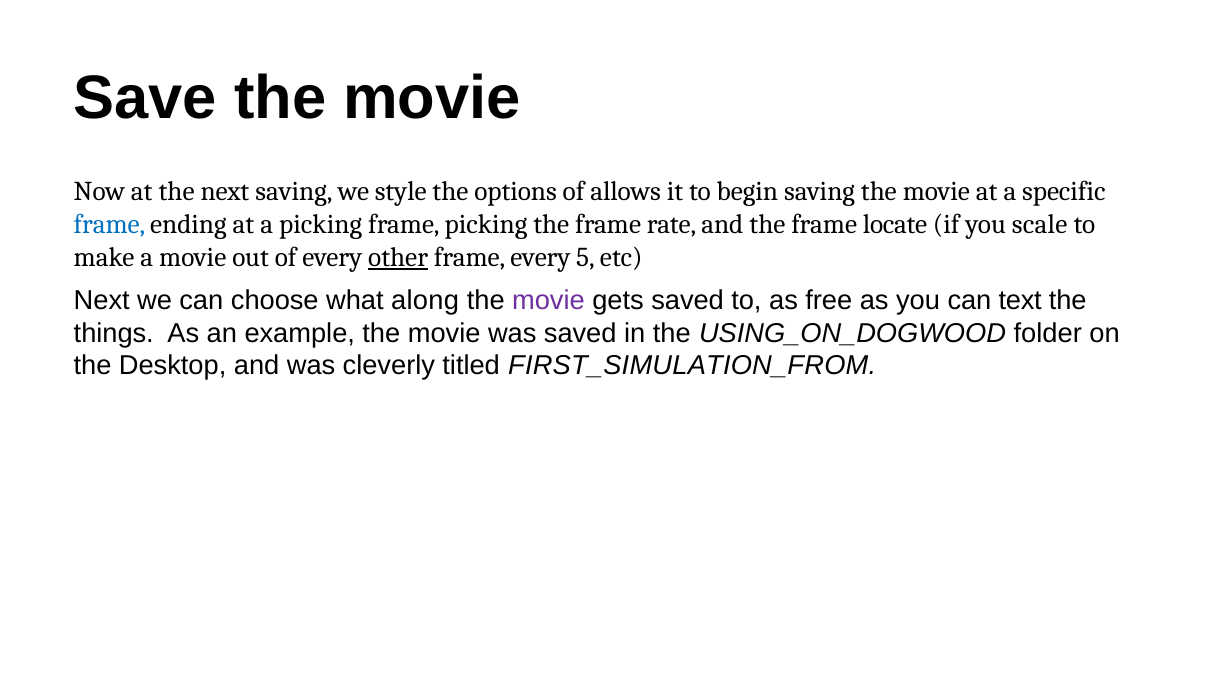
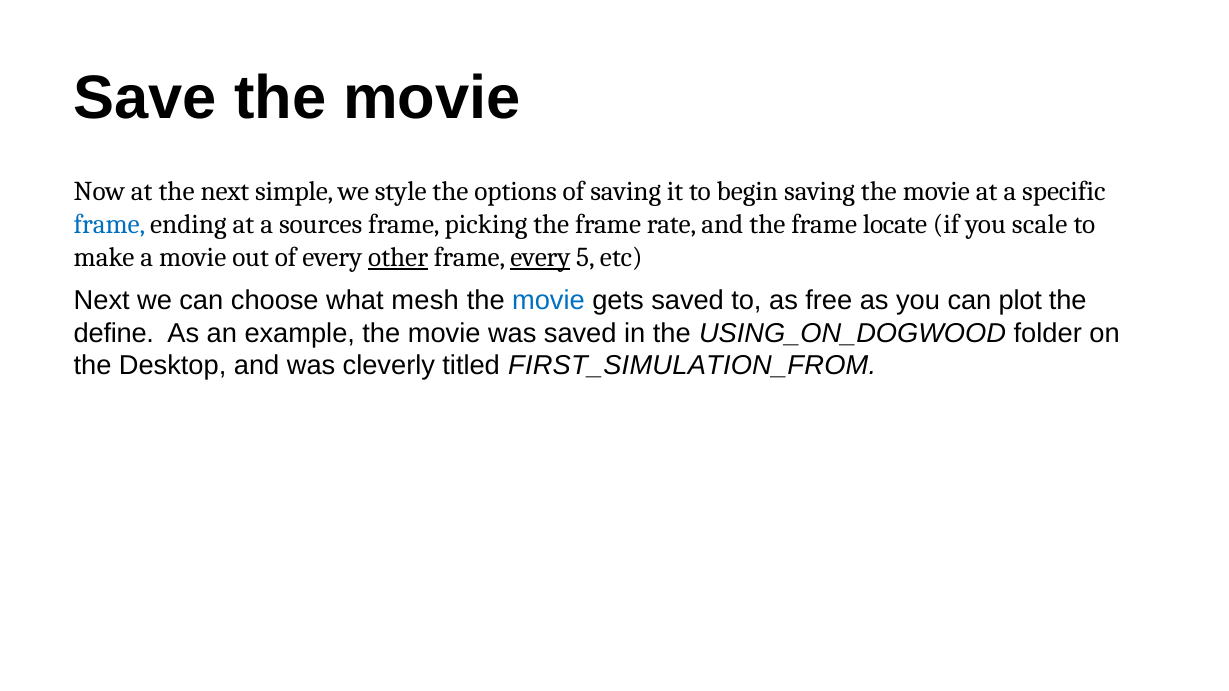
next saving: saving -> simple
of allows: allows -> saving
a picking: picking -> sources
every at (540, 257) underline: none -> present
along: along -> mesh
movie at (548, 300) colour: purple -> blue
text: text -> plot
things: things -> define
